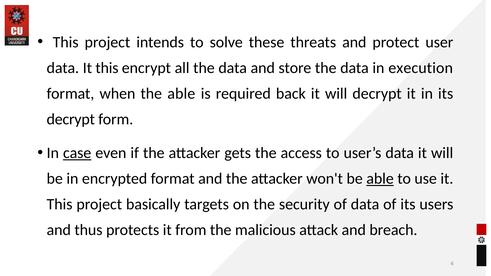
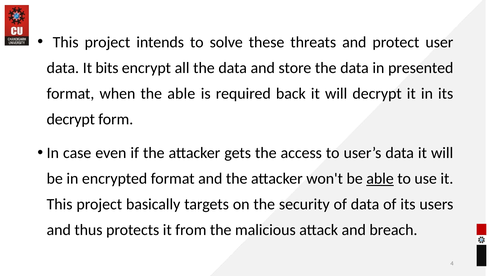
data It this: this -> bits
execution: execution -> presented
case underline: present -> none
